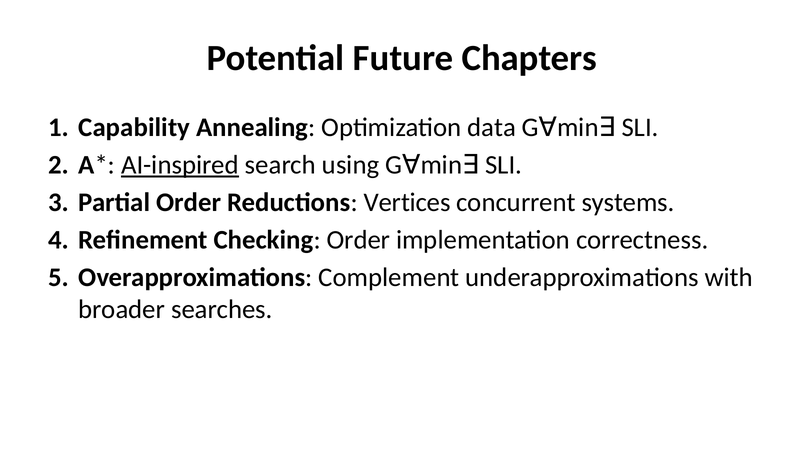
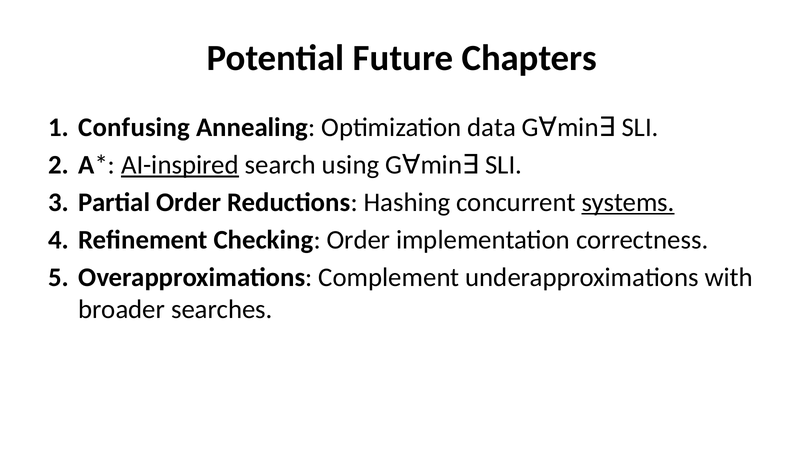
Capability: Capability -> Confusing
Vertices: Vertices -> Hashing
systems underline: none -> present
